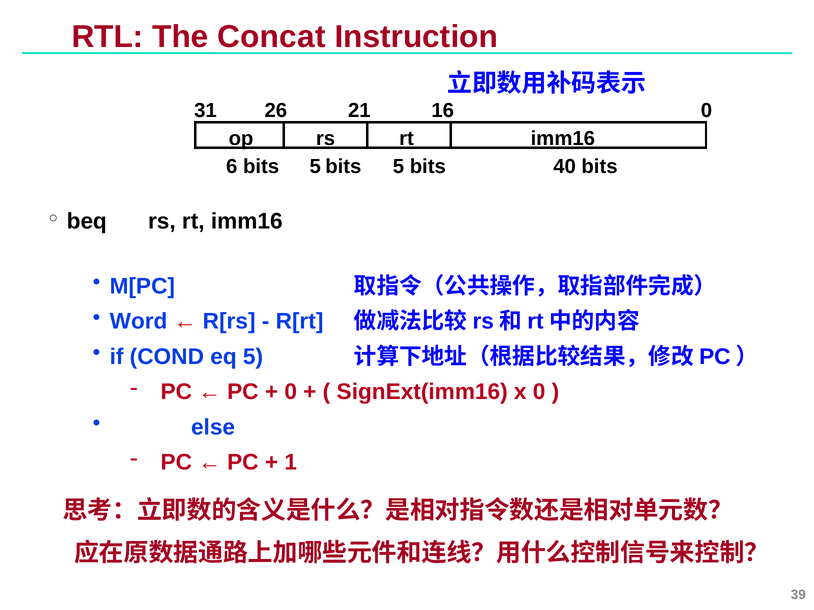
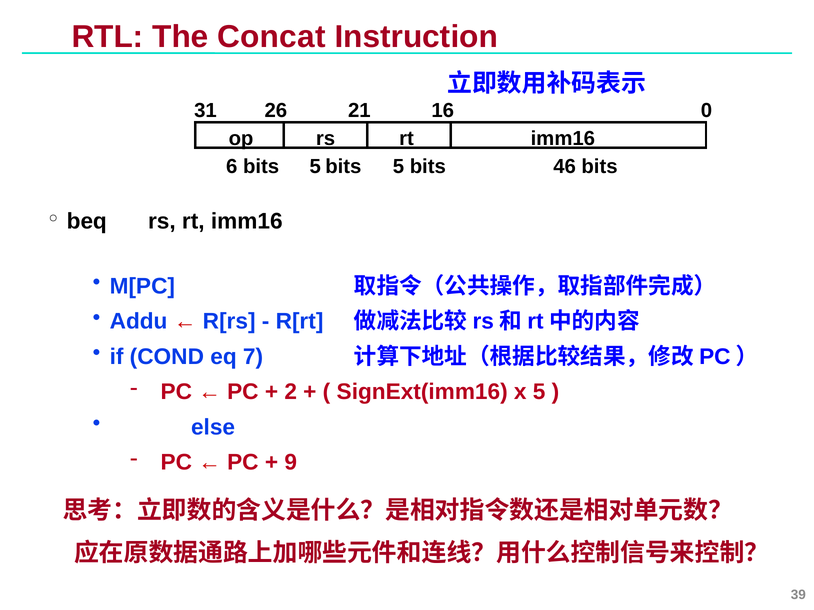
40: 40 -> 46
Word: Word -> Addu
eq 5: 5 -> 7
0 at (291, 392): 0 -> 2
x 0: 0 -> 5
1: 1 -> 9
